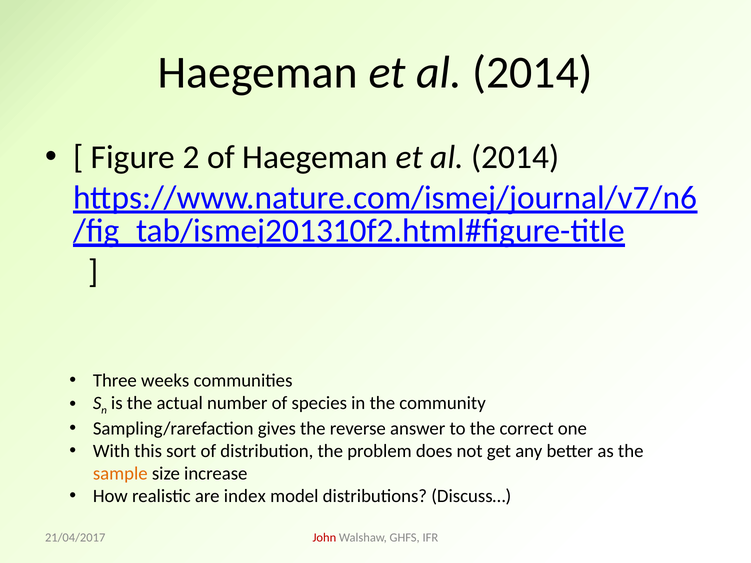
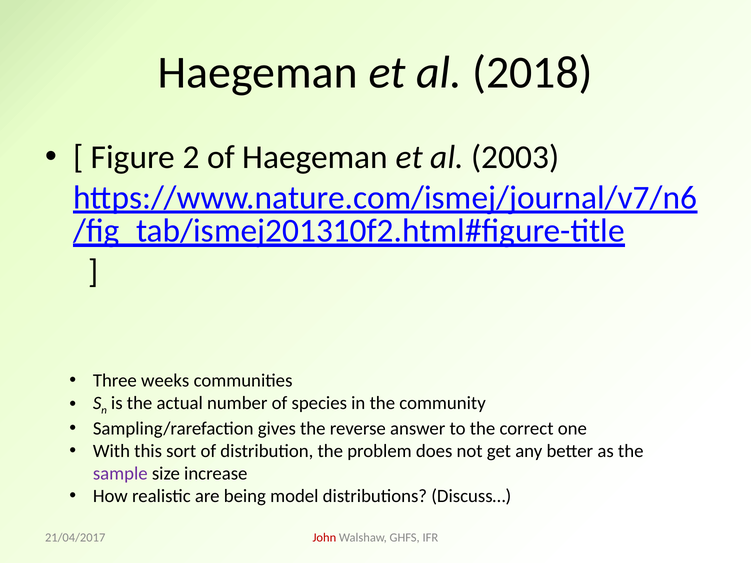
2014 at (532, 73): 2014 -> 2018
2014 at (515, 158): 2014 -> 2003
sample colour: orange -> purple
index: index -> being
